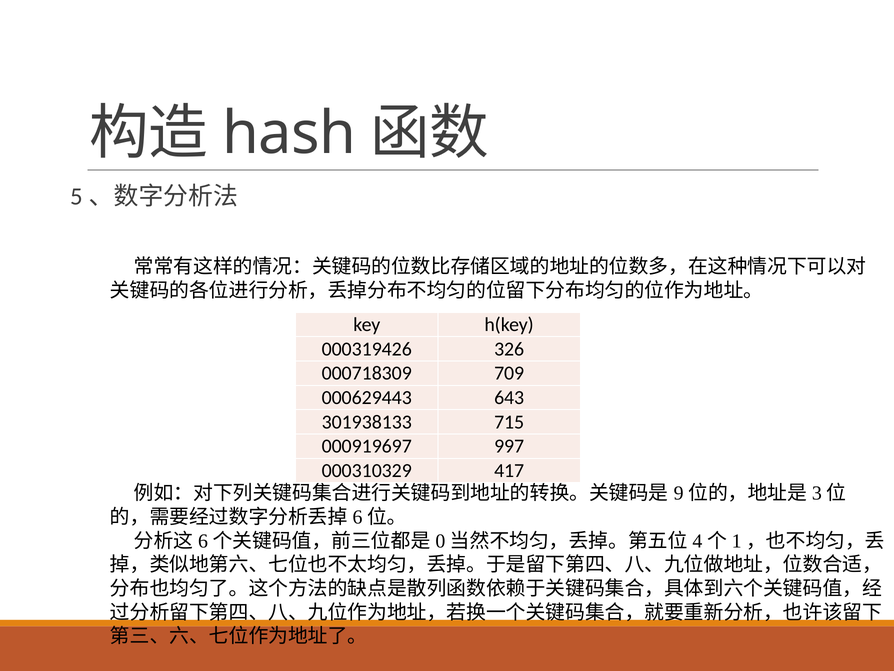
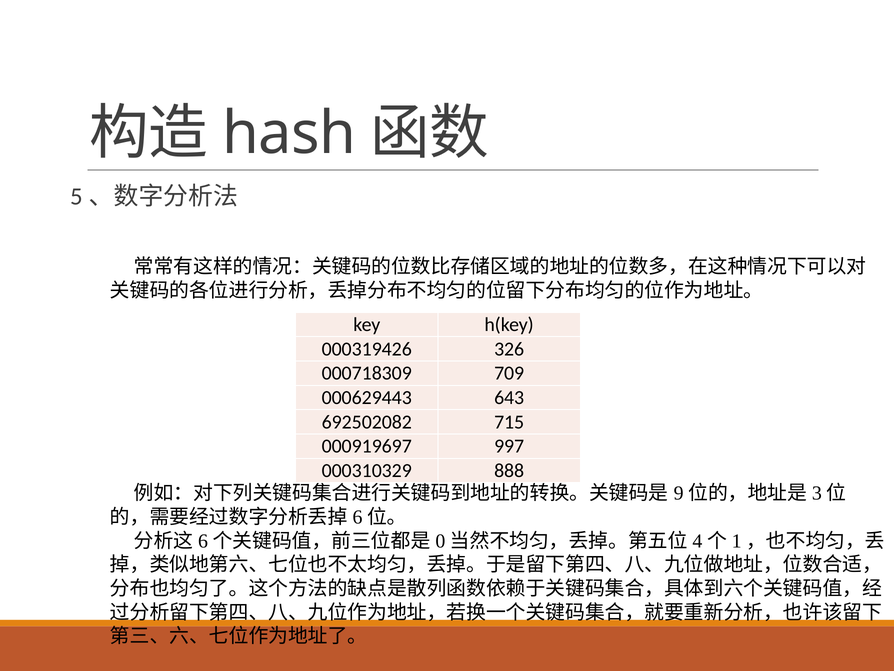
301938133: 301938133 -> 692502082
417: 417 -> 888
